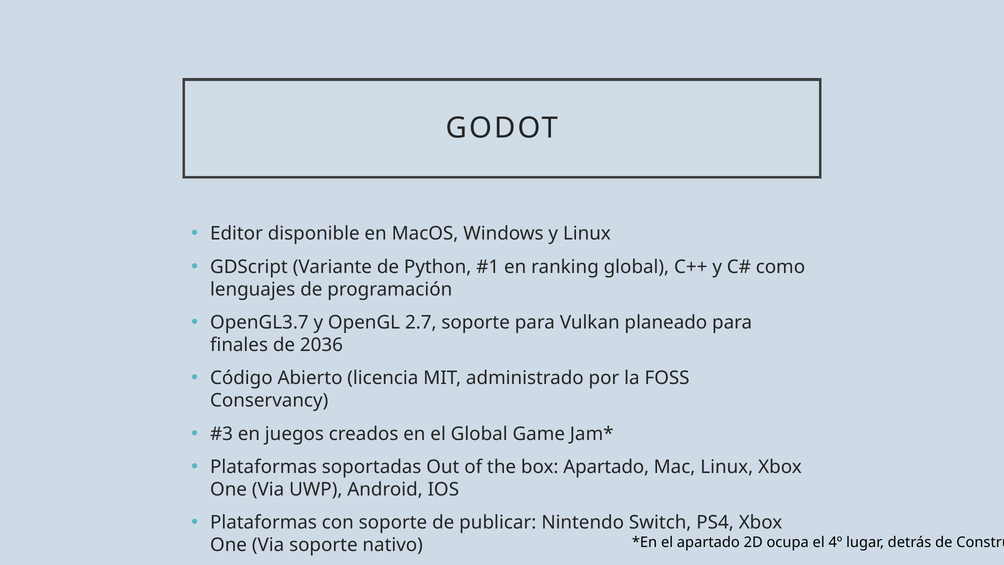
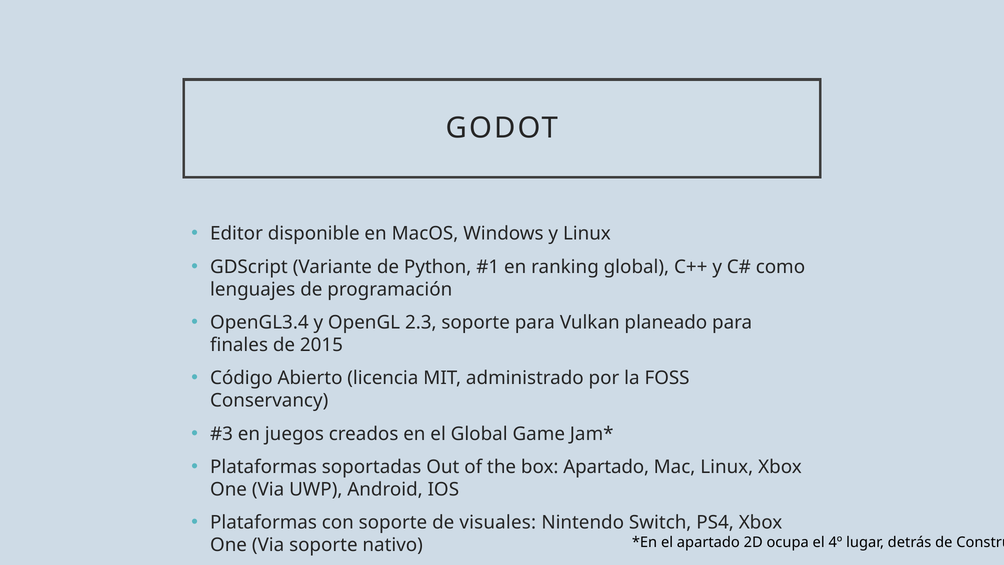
OpenGL3.7: OpenGL3.7 -> OpenGL3.4
2.7: 2.7 -> 2.3
2036: 2036 -> 2015
publicar: publicar -> visuales
